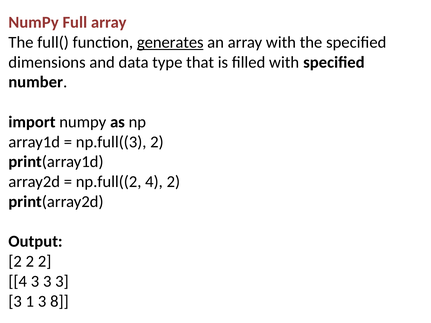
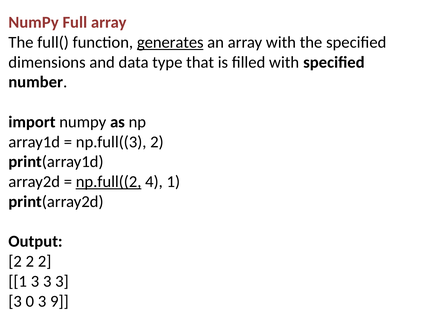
np.full((2 underline: none -> present
4 2: 2 -> 1
4 at (18, 282): 4 -> 1
1: 1 -> 0
8: 8 -> 9
